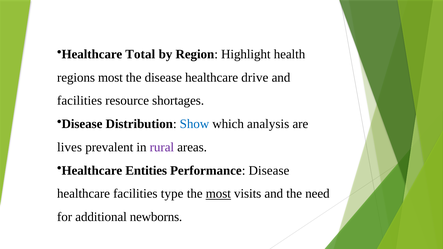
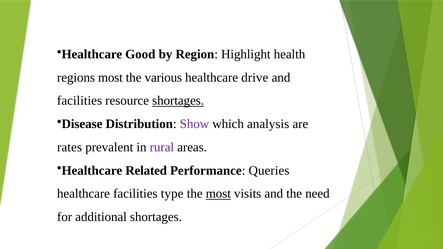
Total: Total -> Good
the disease: disease -> various
shortages at (178, 101) underline: none -> present
Show colour: blue -> purple
lives: lives -> rates
Entities: Entities -> Related
Performance Disease: Disease -> Queries
additional newborns: newborns -> shortages
